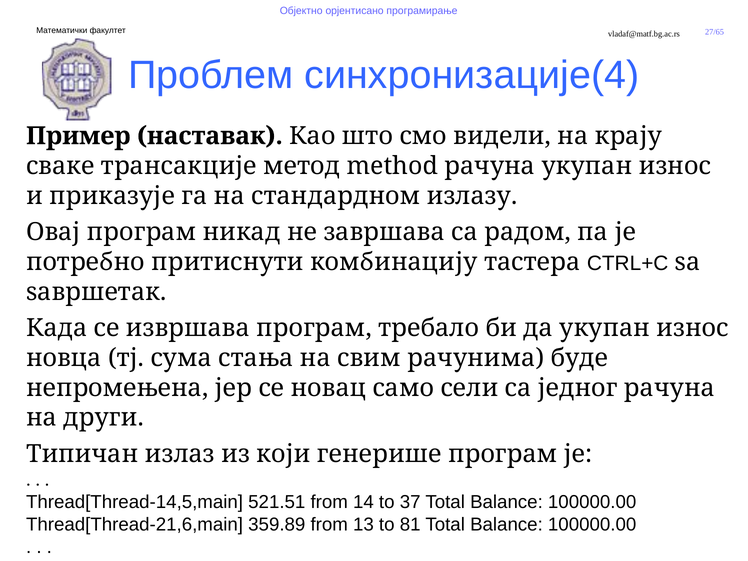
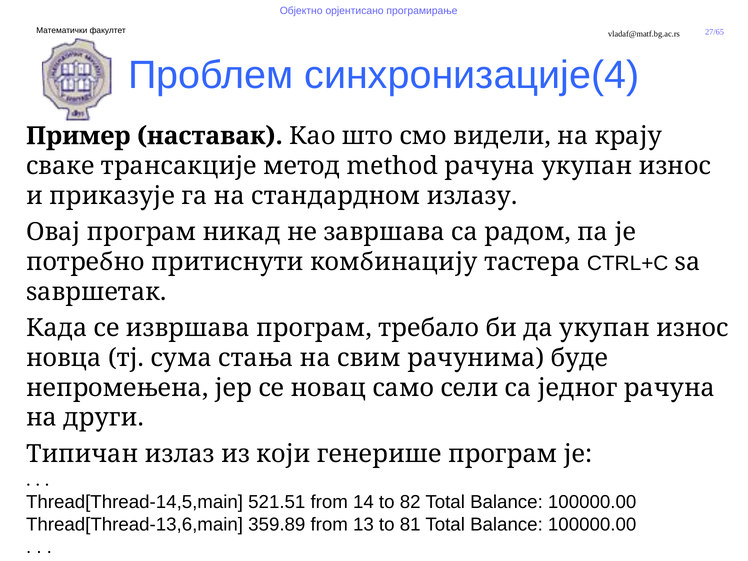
37: 37 -> 82
Thread[Thread-21,6,main: Thread[Thread-21,6,main -> Thread[Thread-13,6,main
